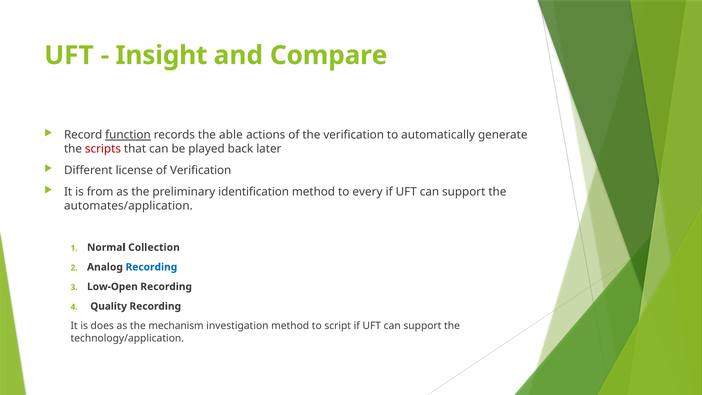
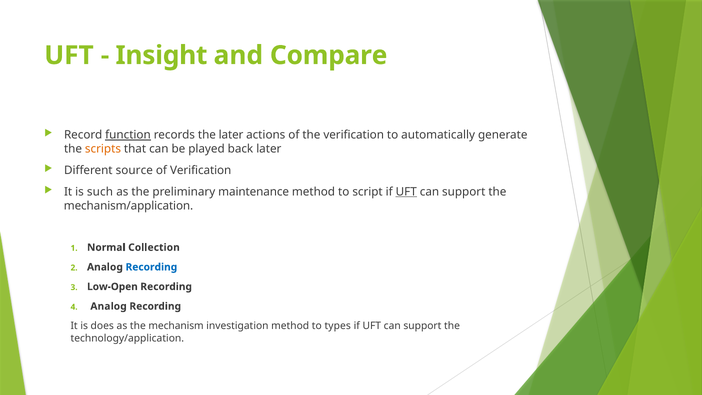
the able: able -> later
scripts colour: red -> orange
license: license -> source
from: from -> such
identification: identification -> maintenance
every: every -> script
UFT at (406, 192) underline: none -> present
automates/application: automates/application -> mechanism/application
Quality at (109, 306): Quality -> Analog
script: script -> types
